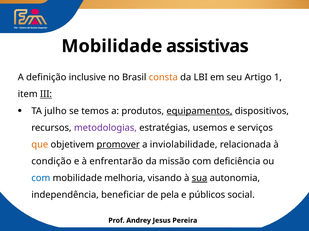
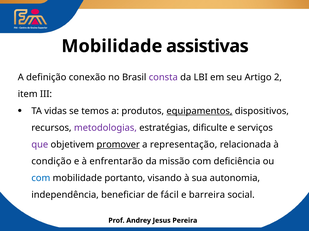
inclusive: inclusive -> conexão
consta colour: orange -> purple
1: 1 -> 2
III underline: present -> none
julho: julho -> vidas
usemos: usemos -> dificulte
que colour: orange -> purple
inviolabilidade: inviolabilidade -> representação
melhoria: melhoria -> portanto
sua underline: present -> none
pela: pela -> fácil
públicos: públicos -> barreira
